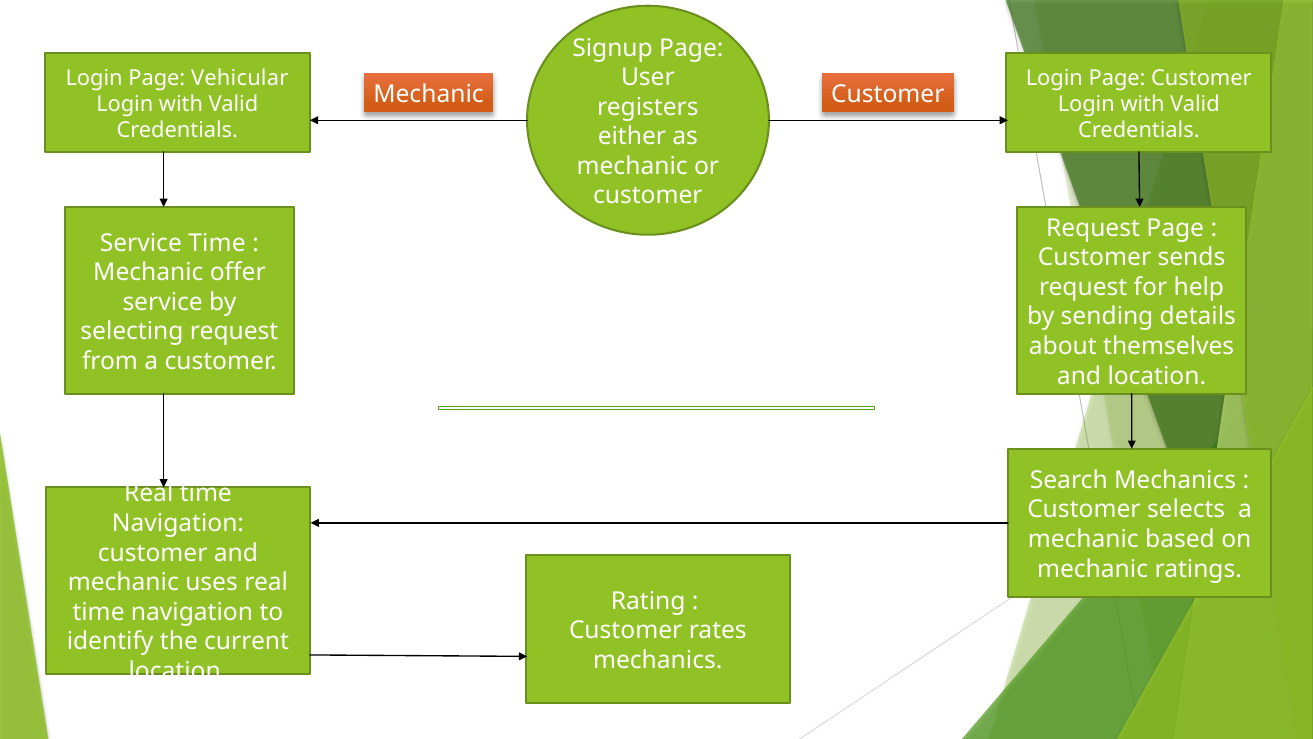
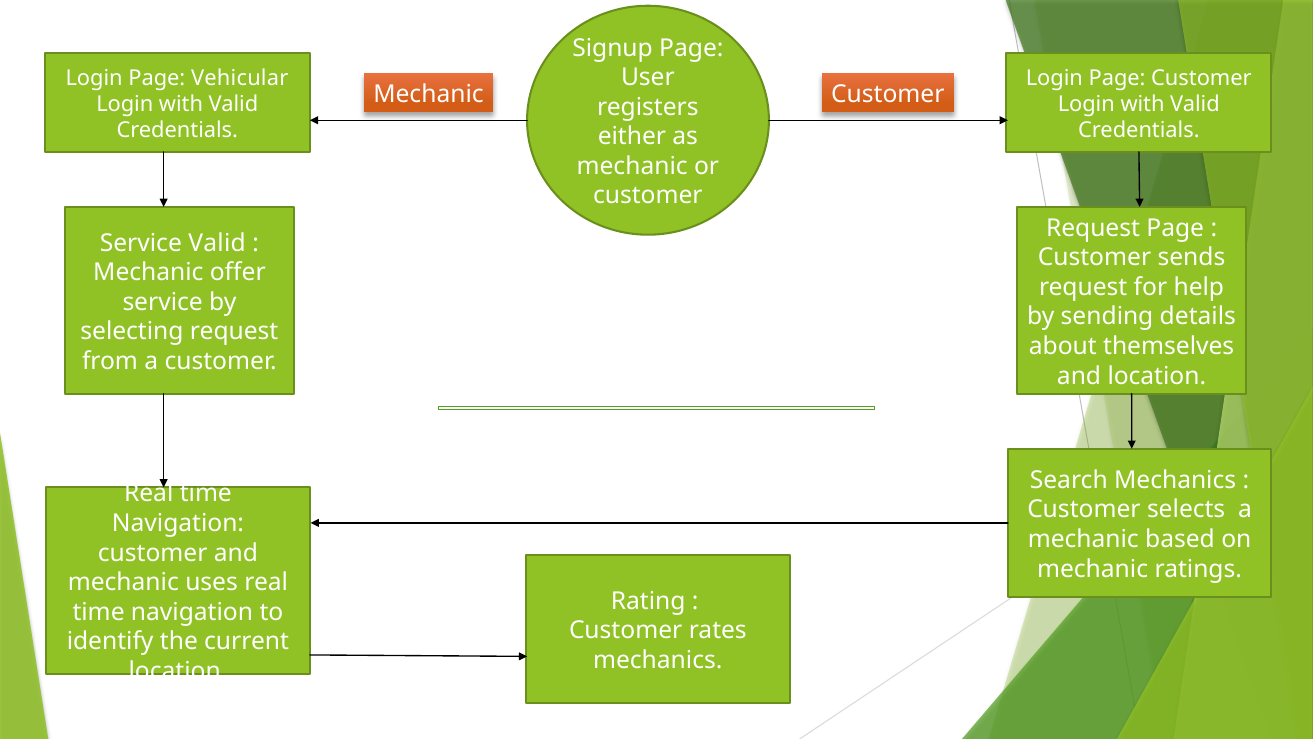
Service Time: Time -> Valid
